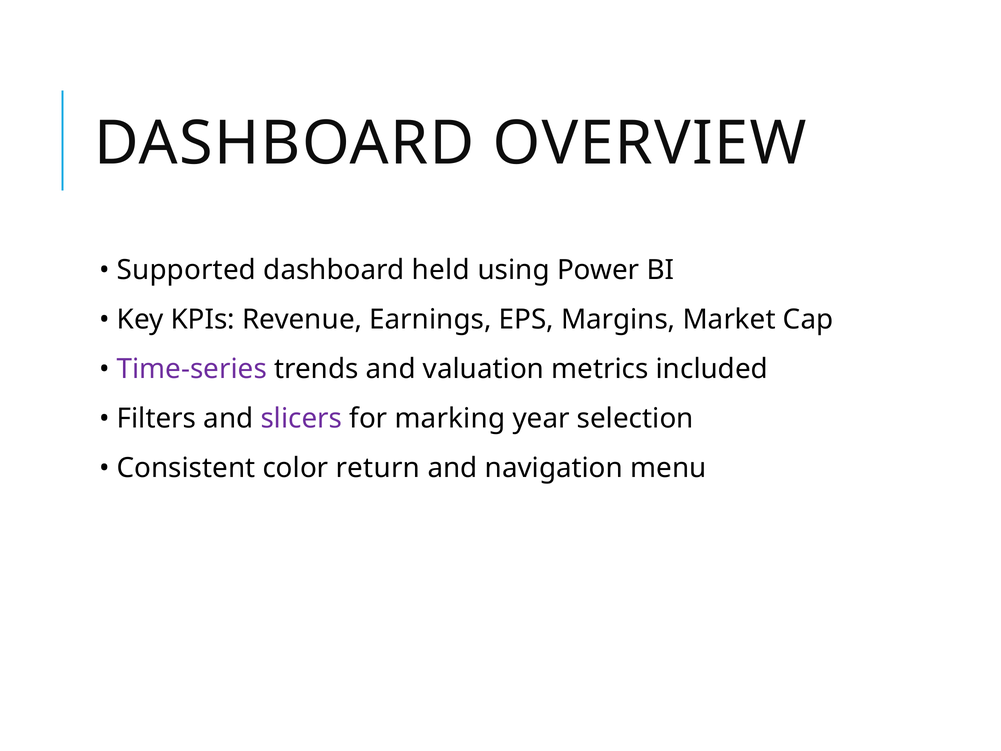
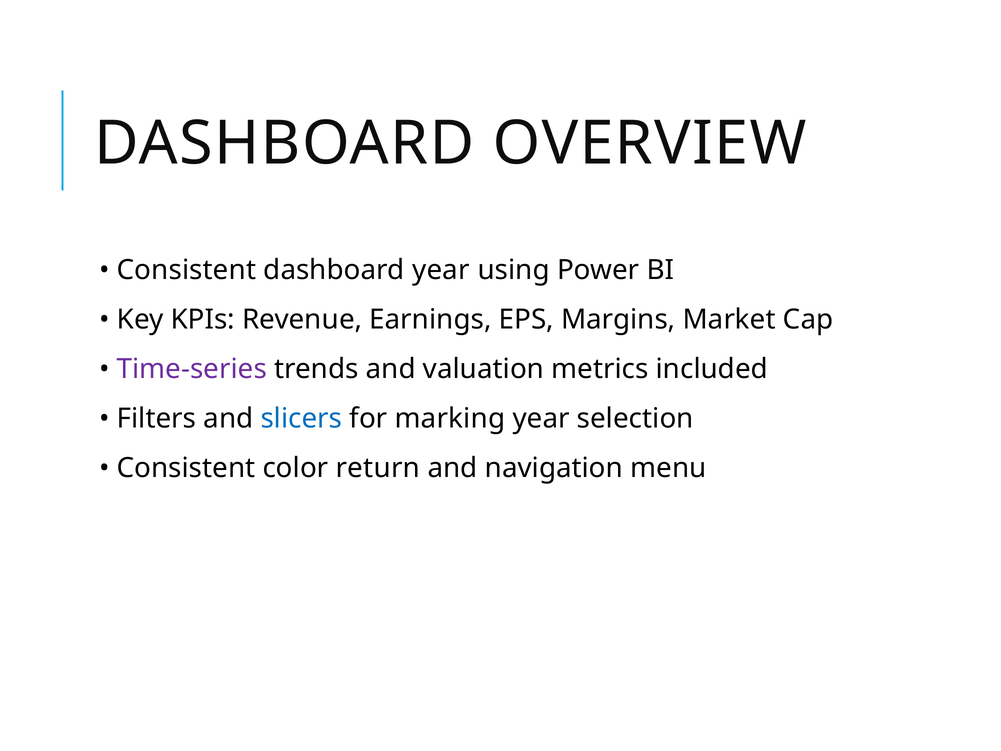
Supported at (186, 270): Supported -> Consistent
dashboard held: held -> year
slicers colour: purple -> blue
